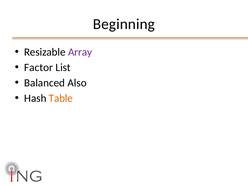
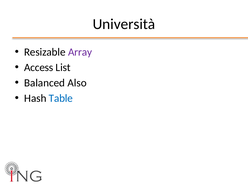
Beginning: Beginning -> Università
Factor: Factor -> Access
Table colour: orange -> blue
